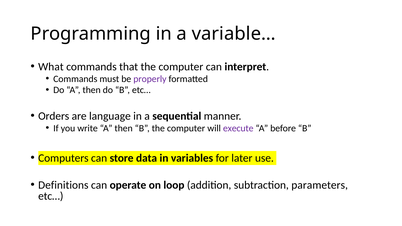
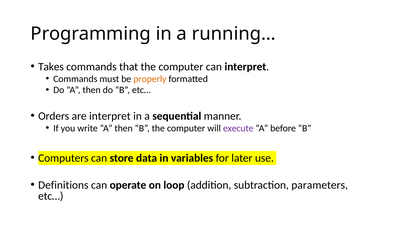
variable…: variable… -> running…
What: What -> Takes
properly colour: purple -> orange
are language: language -> interpret
